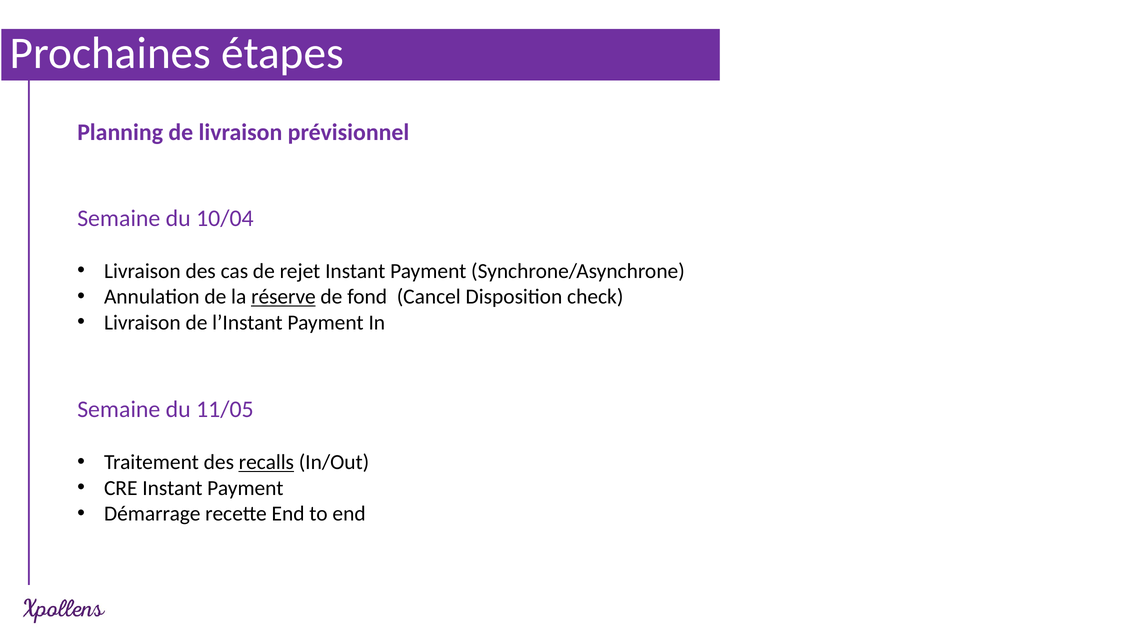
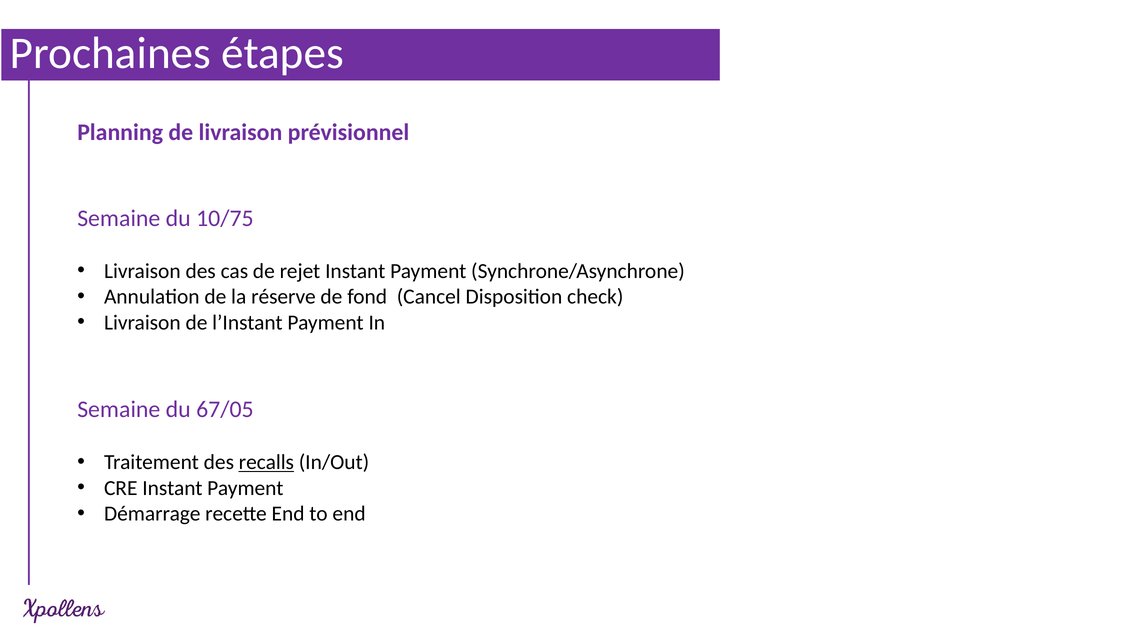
10/04: 10/04 -> 10/75
réserve underline: present -> none
11/05: 11/05 -> 67/05
